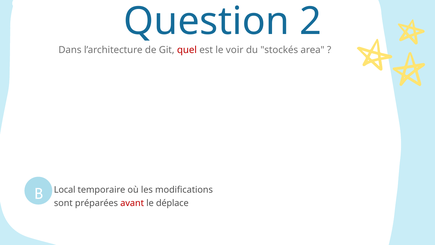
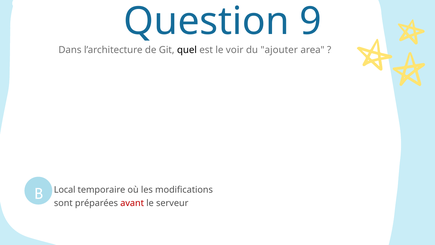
2: 2 -> 9
quel colour: red -> black
stockés: stockés -> ajouter
déplace: déplace -> serveur
